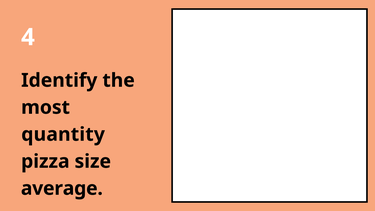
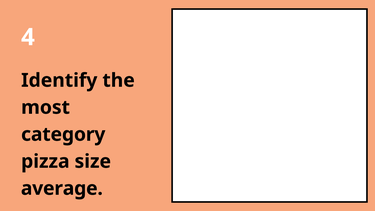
quantity: quantity -> category
